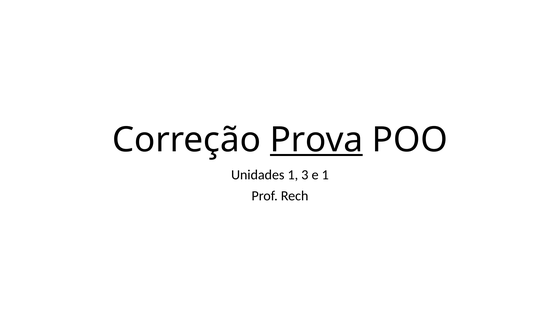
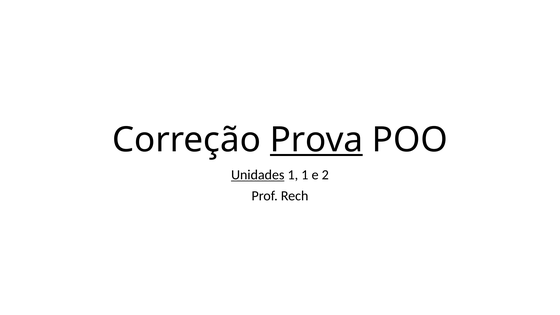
Unidades underline: none -> present
1 3: 3 -> 1
e 1: 1 -> 2
